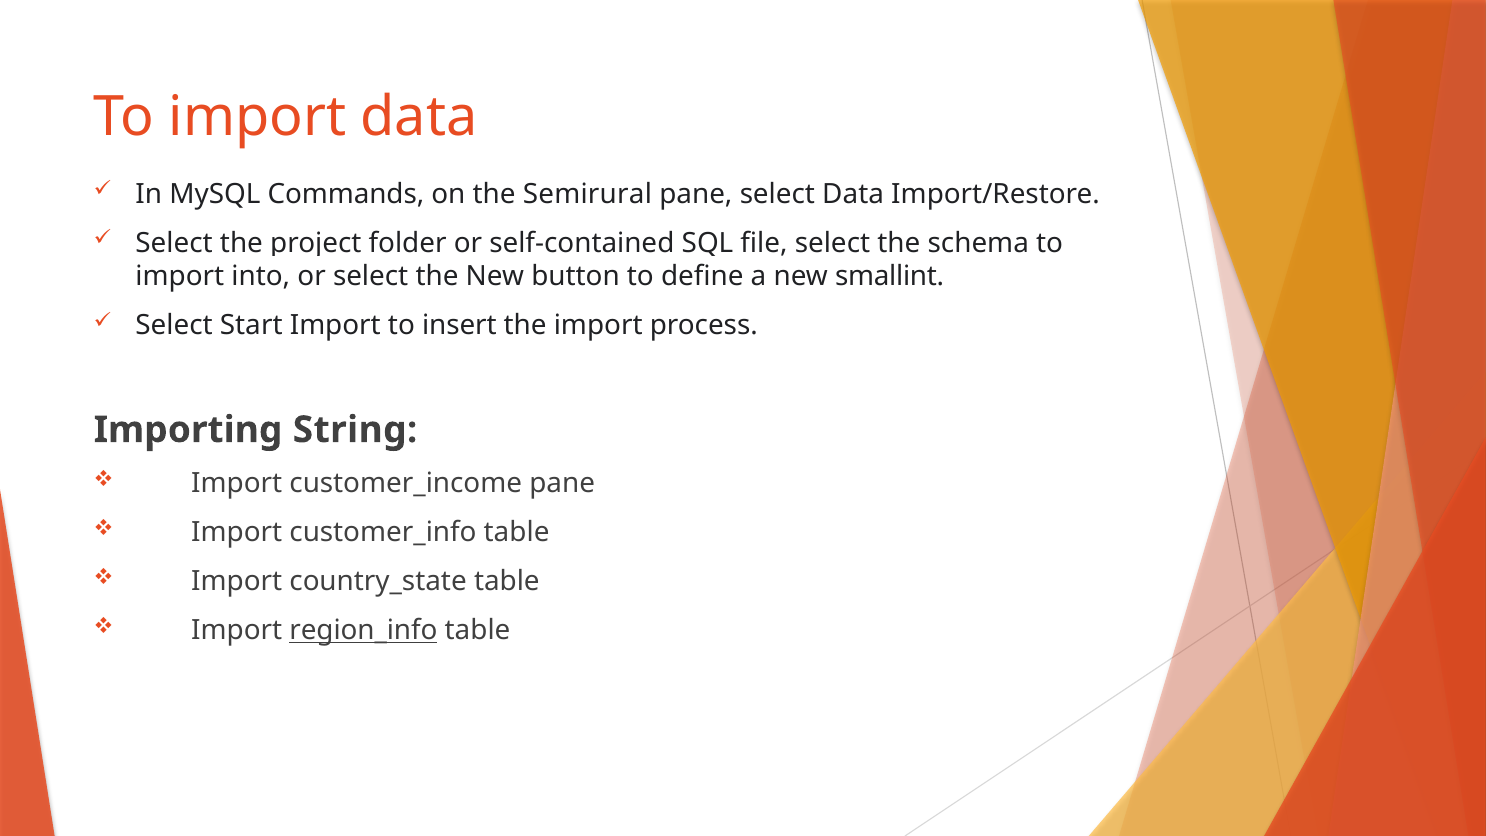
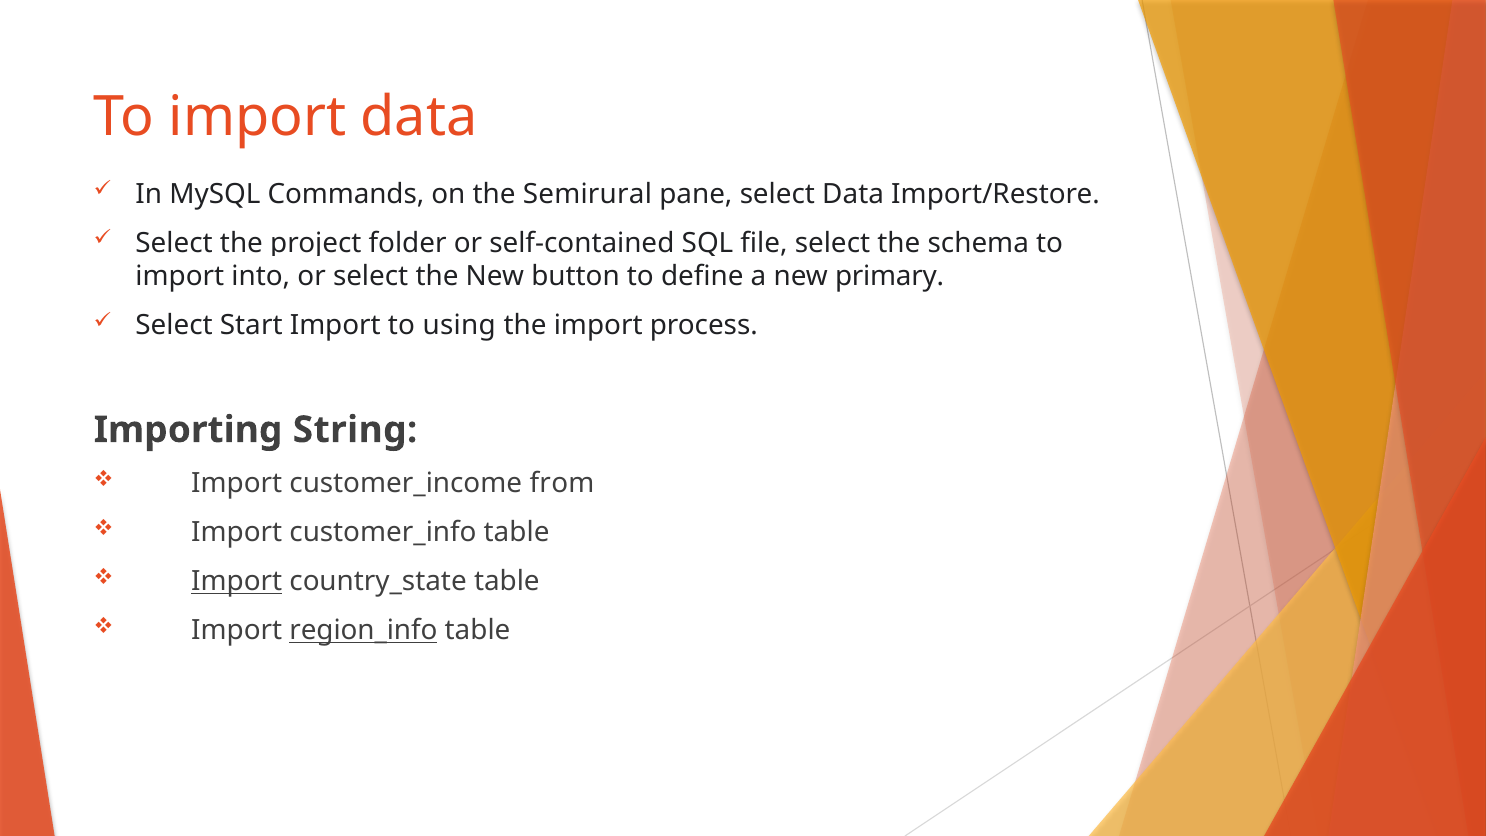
smallint: smallint -> primary
insert: insert -> using
customer_income pane: pane -> from
Import at (237, 581) underline: none -> present
